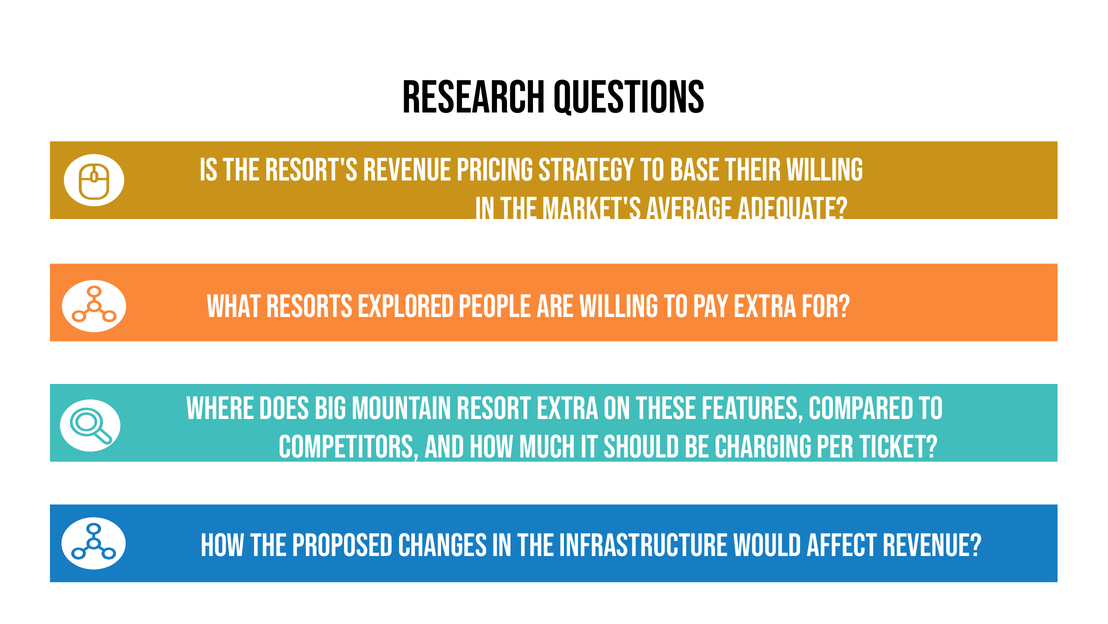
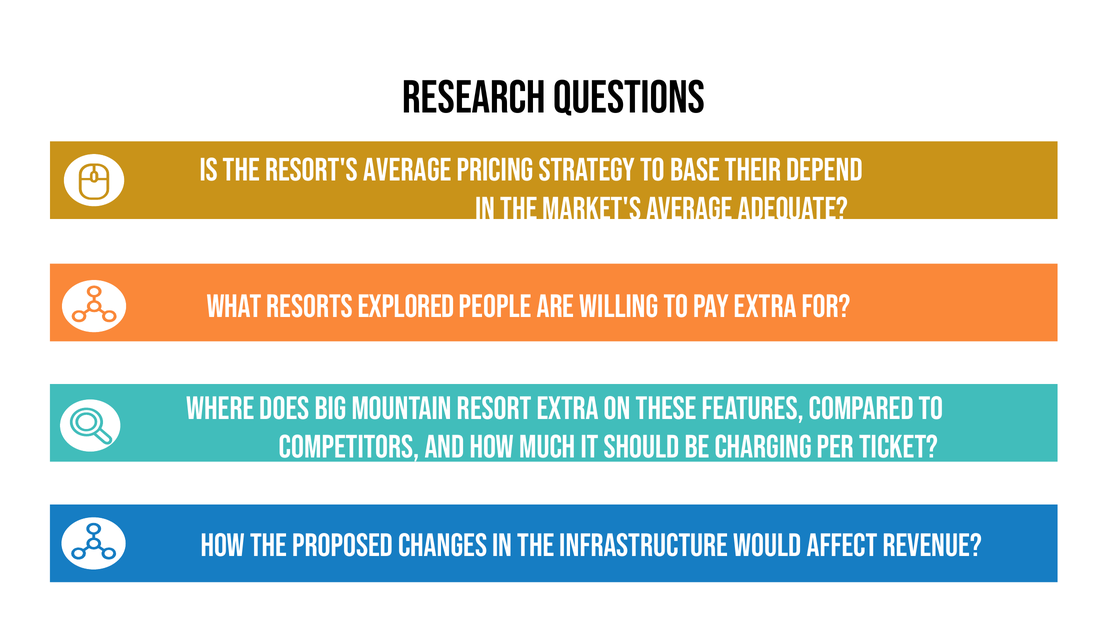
resort's revenue: revenue -> average
their willing: willing -> depend
